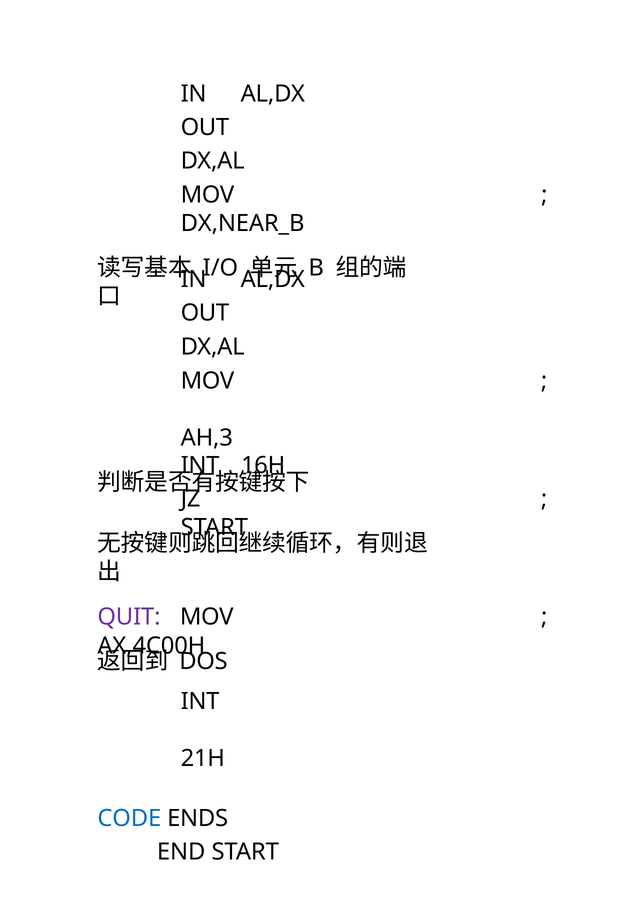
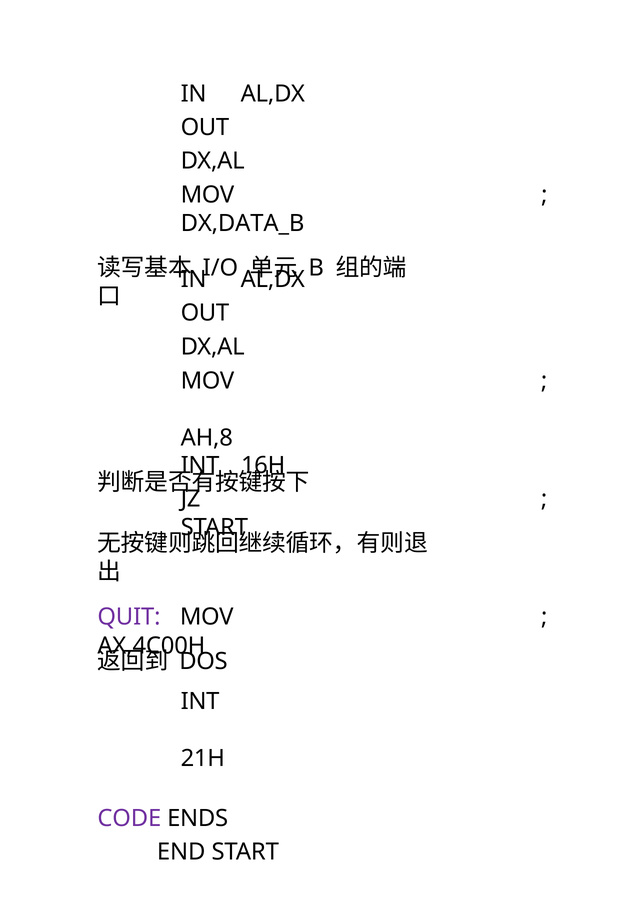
DX,NEAR_B: DX,NEAR_B -> DX,DATA_B
AH,3: AH,3 -> AH,8
CODE colour: blue -> purple
